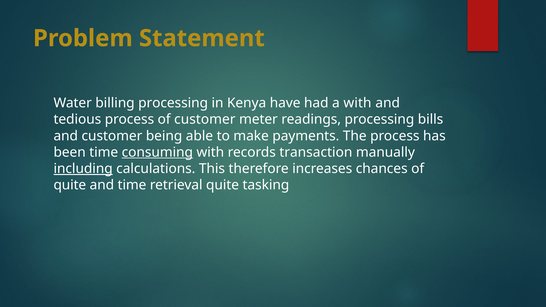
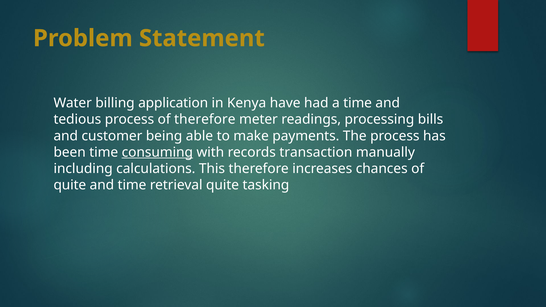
billing processing: processing -> application
a with: with -> time
of customer: customer -> therefore
including underline: present -> none
